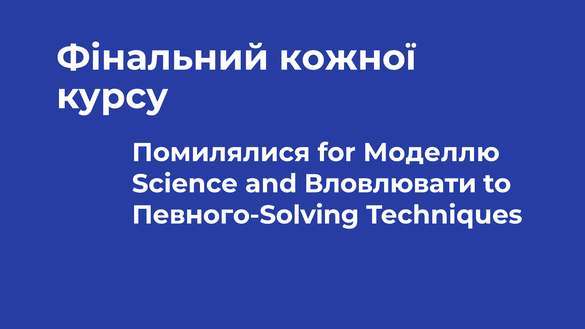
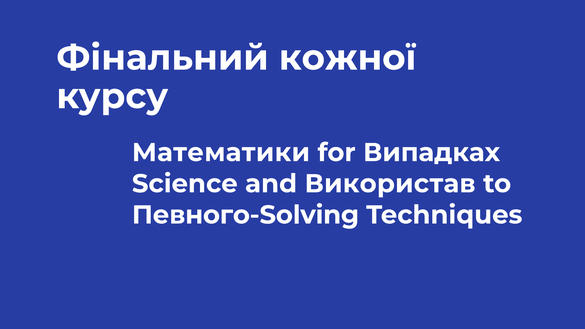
Помилялися: Помилялися -> Математики
Моделлю: Моделлю -> Випадках
Вловлювати: Вловлювати -> Використав
